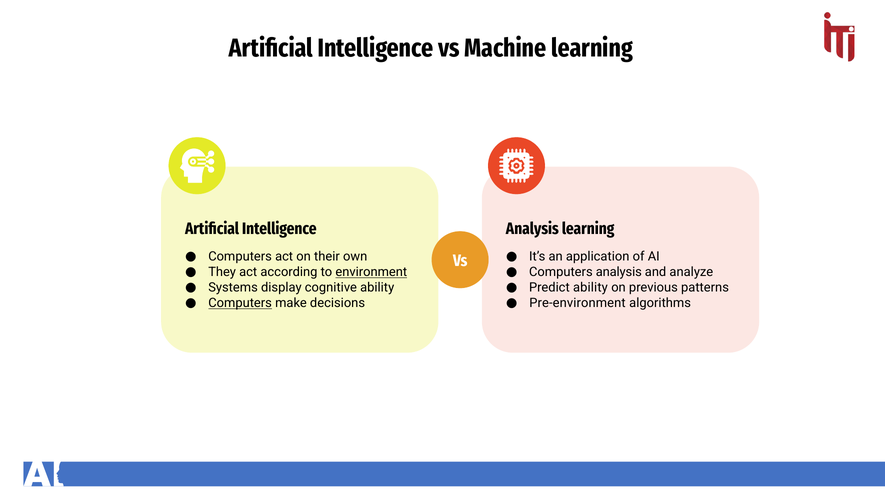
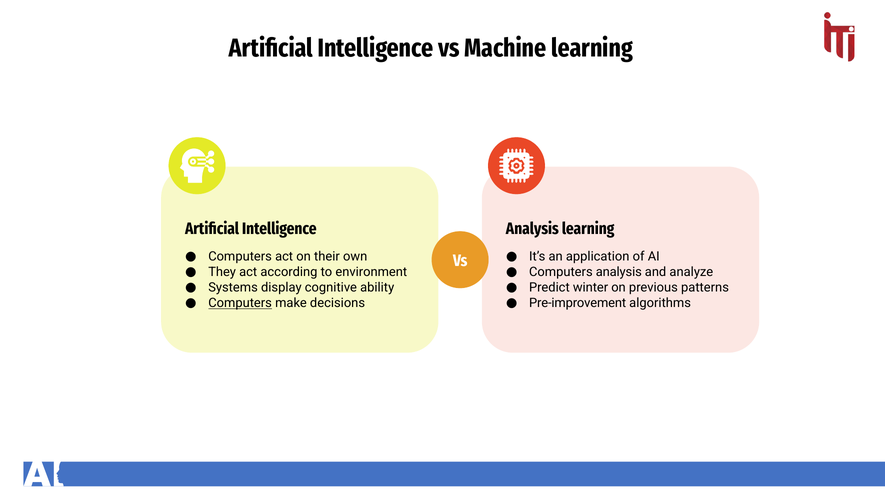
environment underline: present -> none
Predict ability: ability -> winter
Pre-environment: Pre-environment -> Pre-improvement
